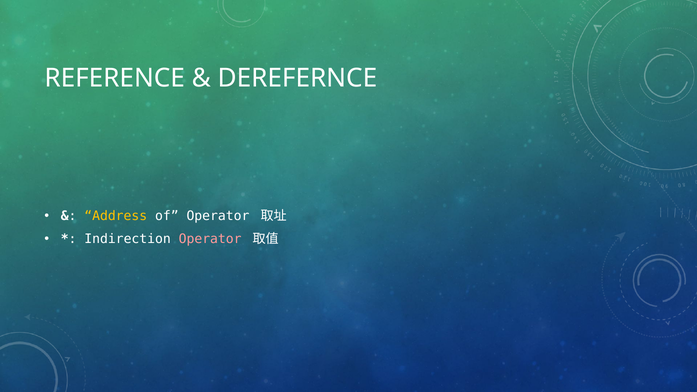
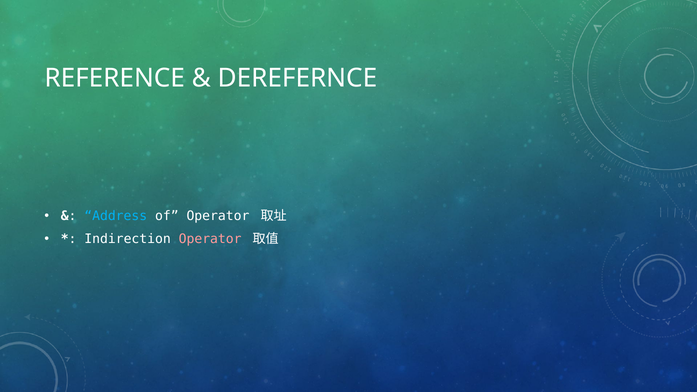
Address colour: yellow -> light blue
